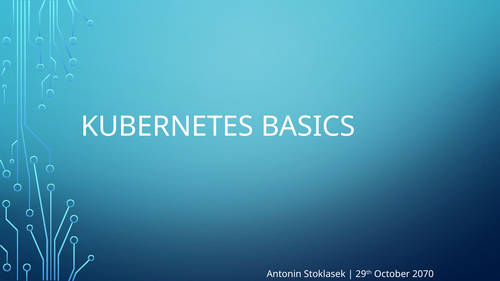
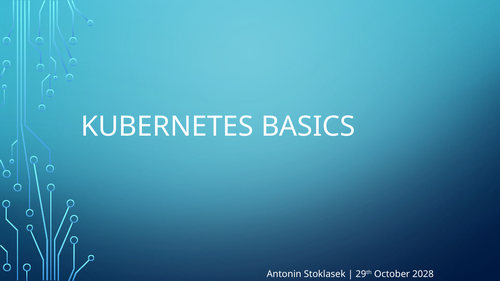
2070: 2070 -> 2028
